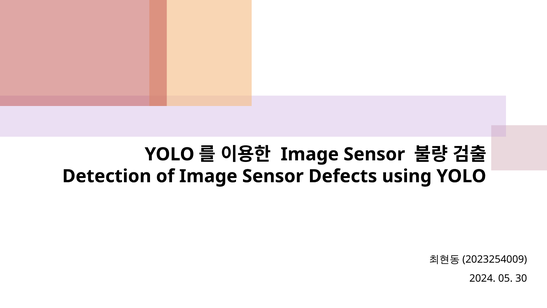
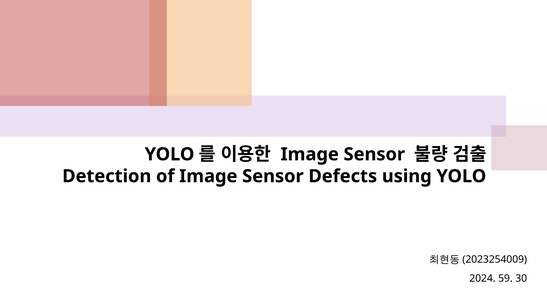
05: 05 -> 59
